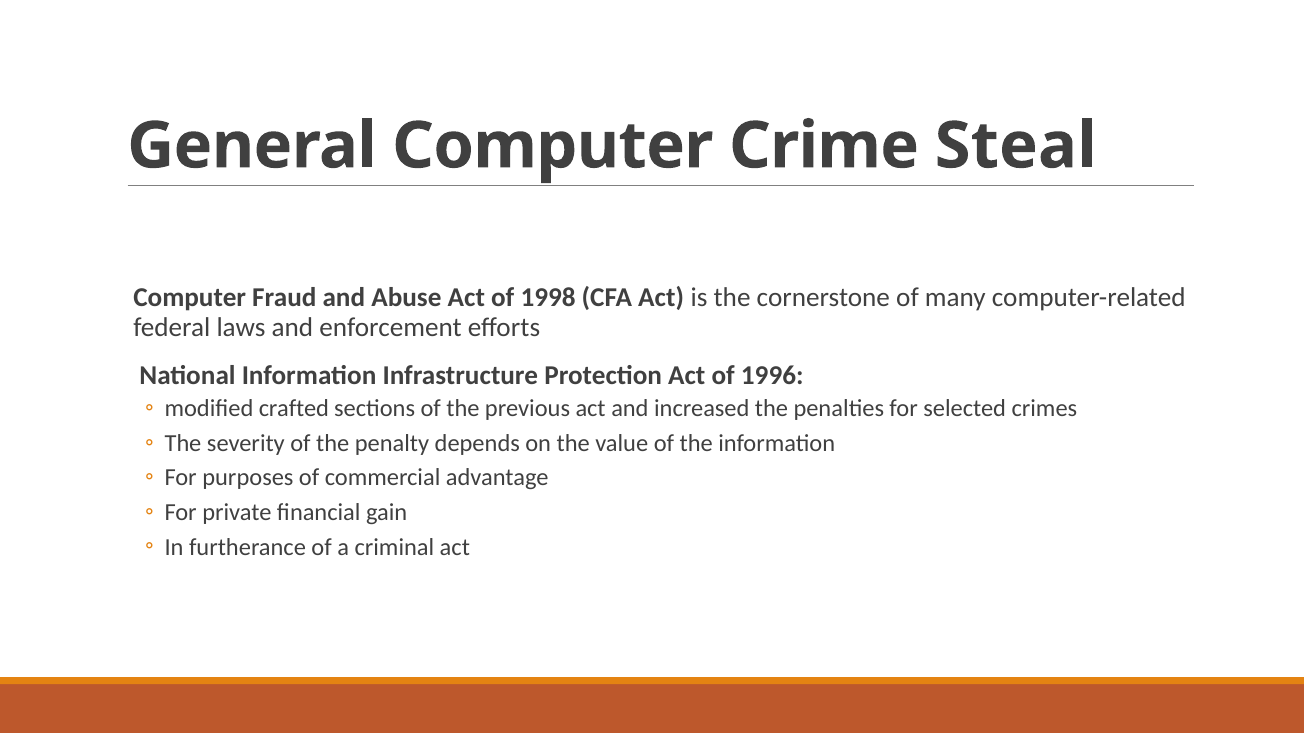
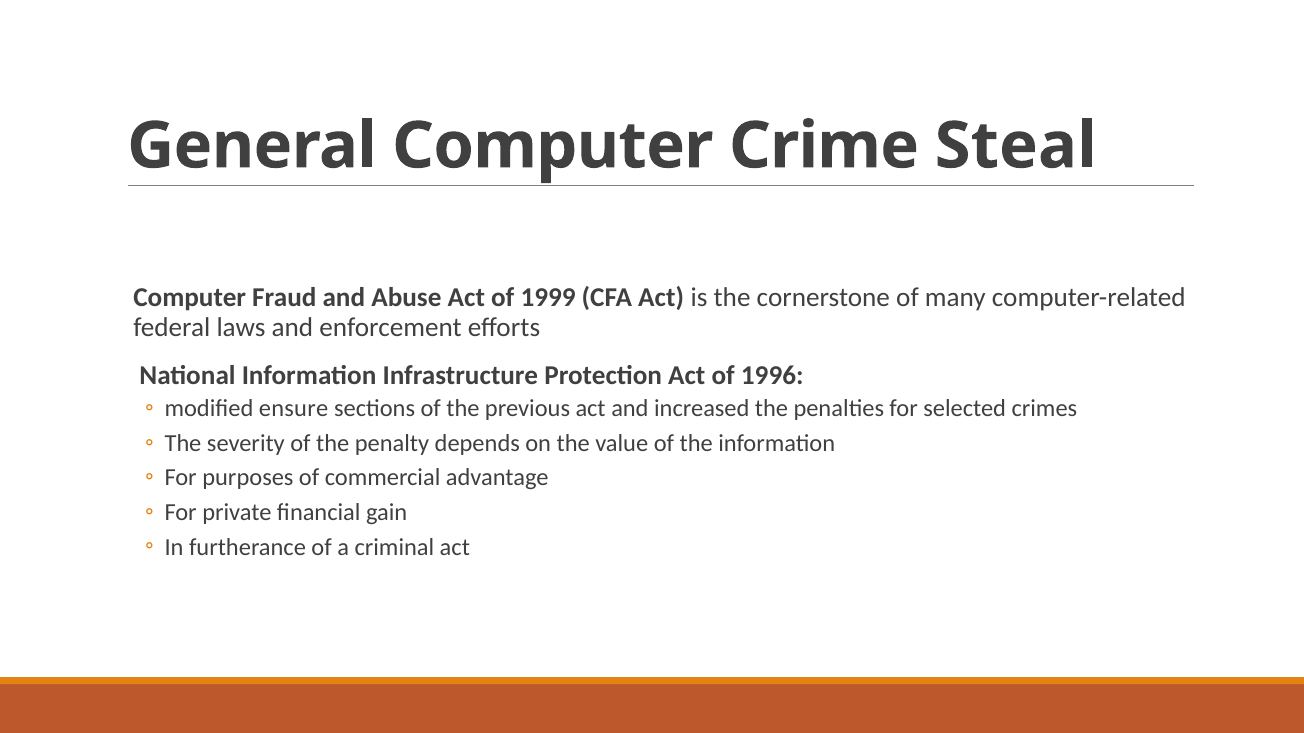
1998: 1998 -> 1999
crafted: crafted -> ensure
